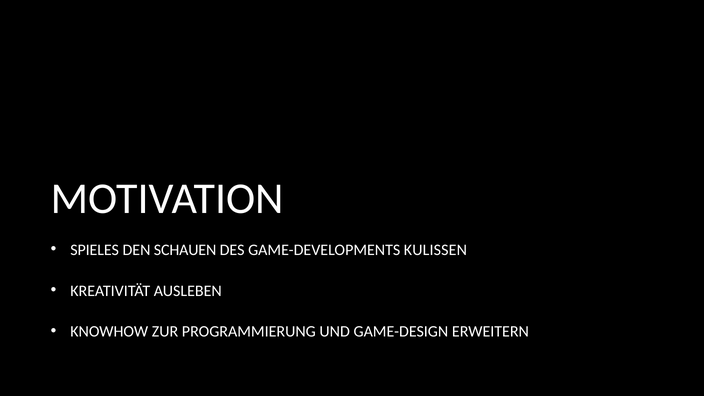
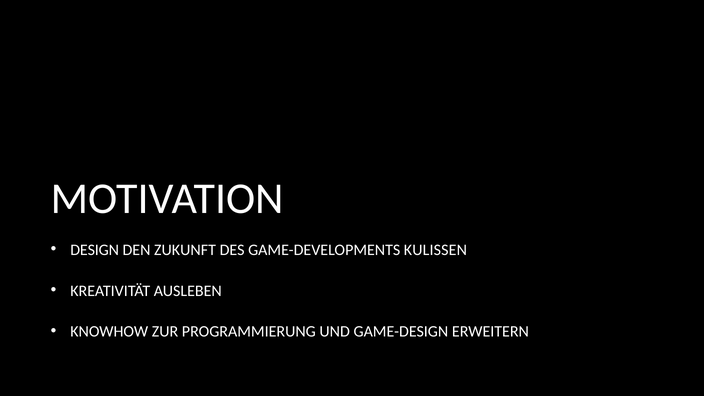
SPIELES: SPIELES -> DESIGN
SCHAUEN: SCHAUEN -> ZUKUNFT
